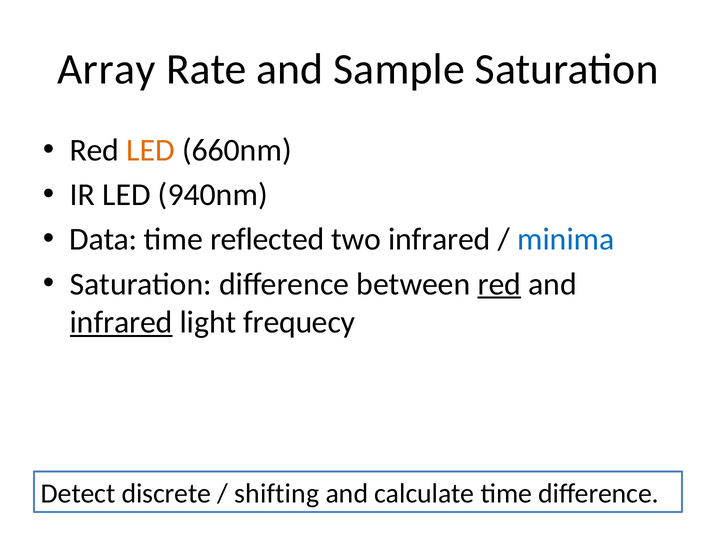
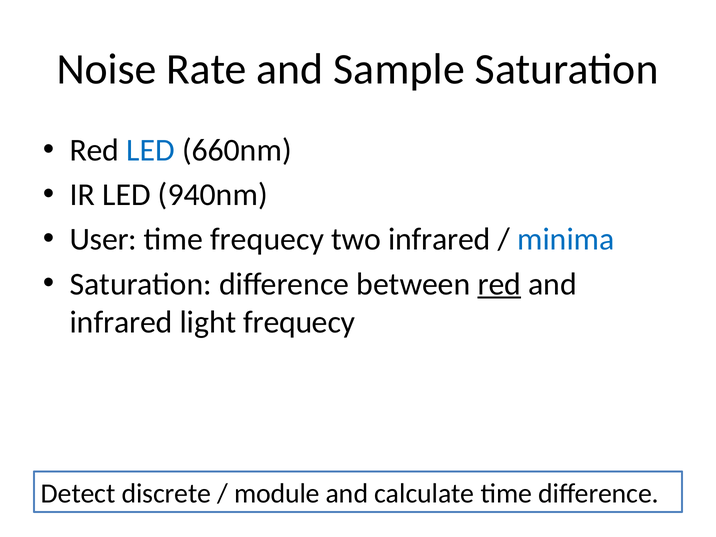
Array: Array -> Noise
LED at (150, 150) colour: orange -> blue
Data: Data -> User
time reflected: reflected -> frequecy
infrared at (121, 322) underline: present -> none
shifting: shifting -> module
